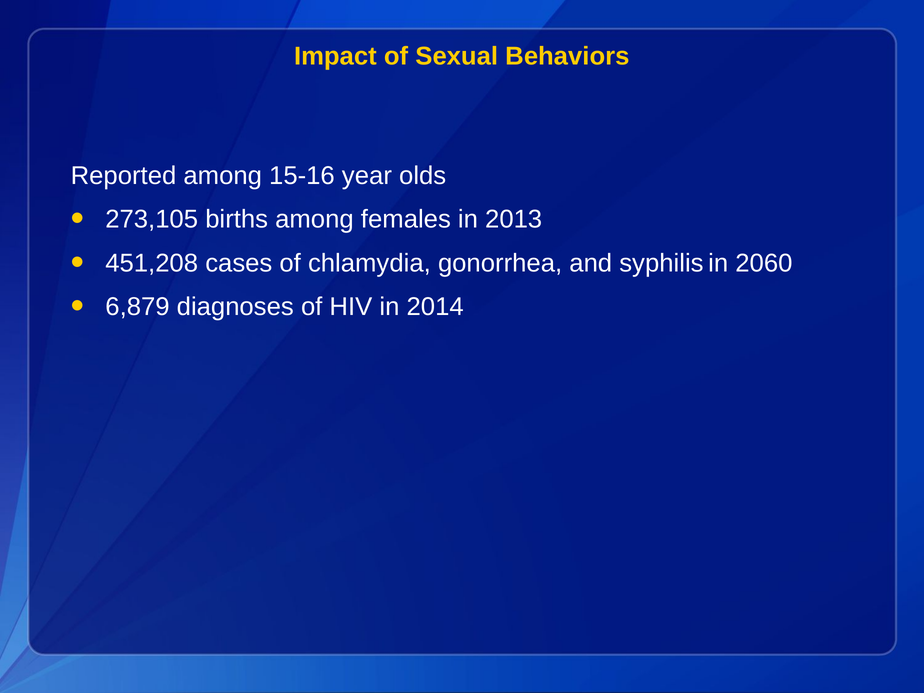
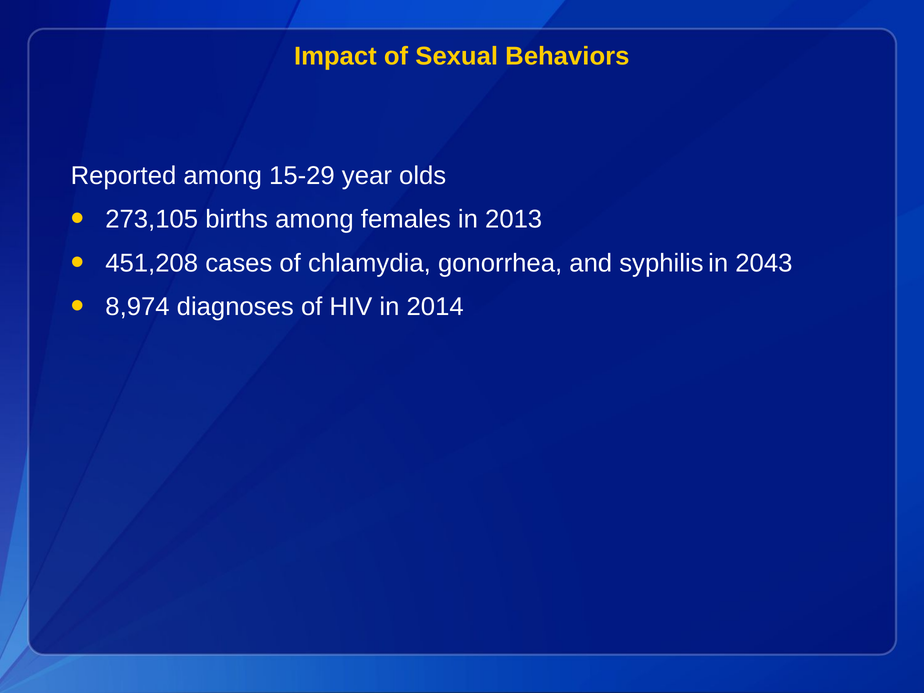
15-16: 15-16 -> 15-29
2060: 2060 -> 2043
6,879: 6,879 -> 8,974
